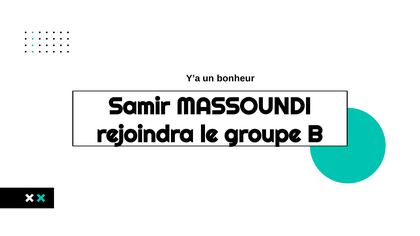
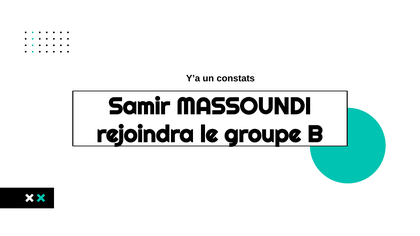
bonheur: bonheur -> constats
